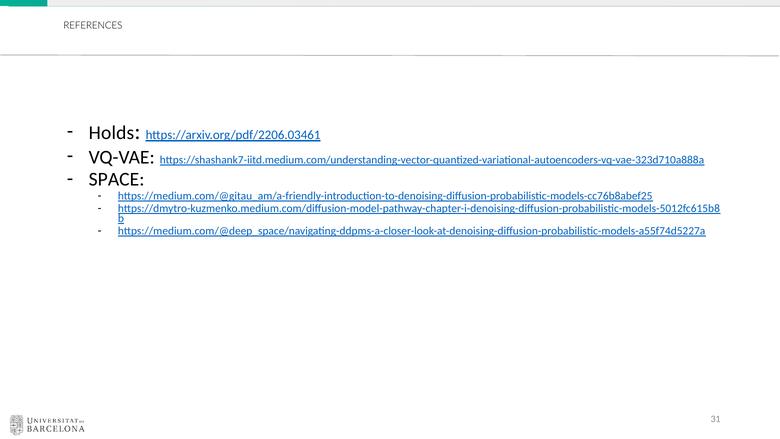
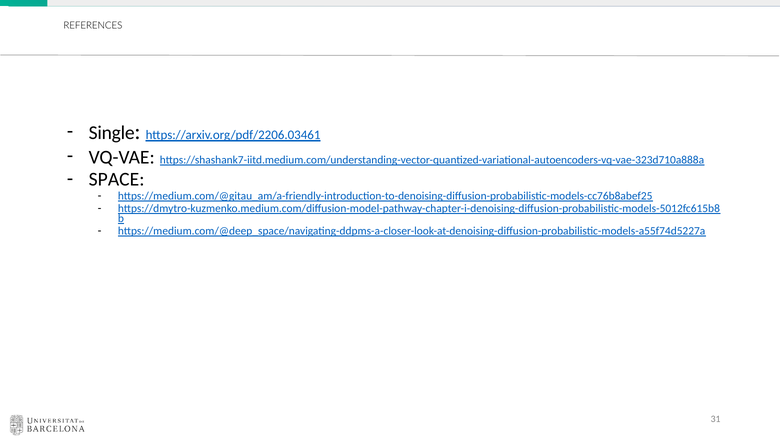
Holds: Holds -> Single
